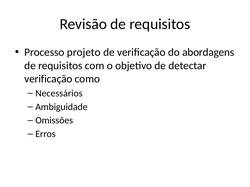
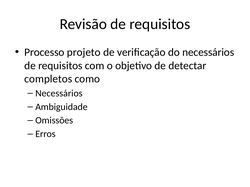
do abordagens: abordagens -> necessários
verificação at (48, 79): verificação -> completos
